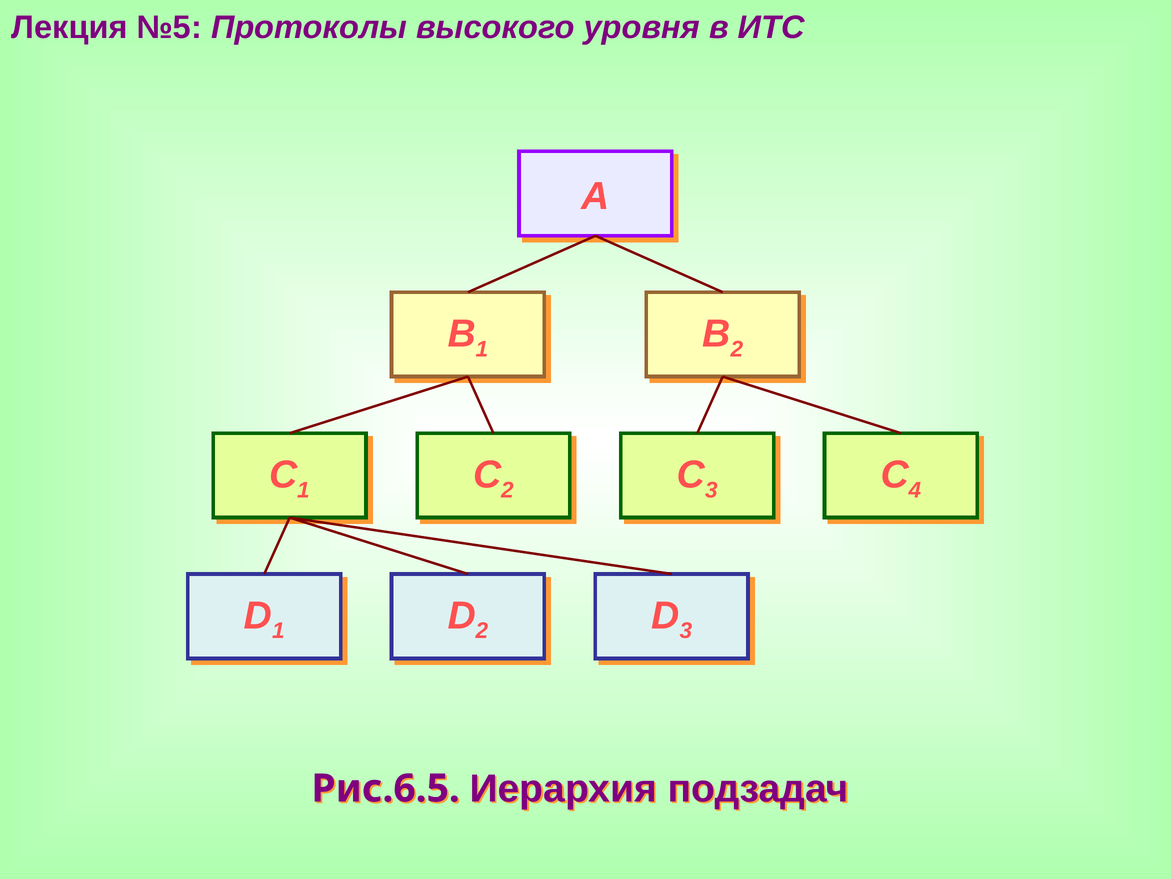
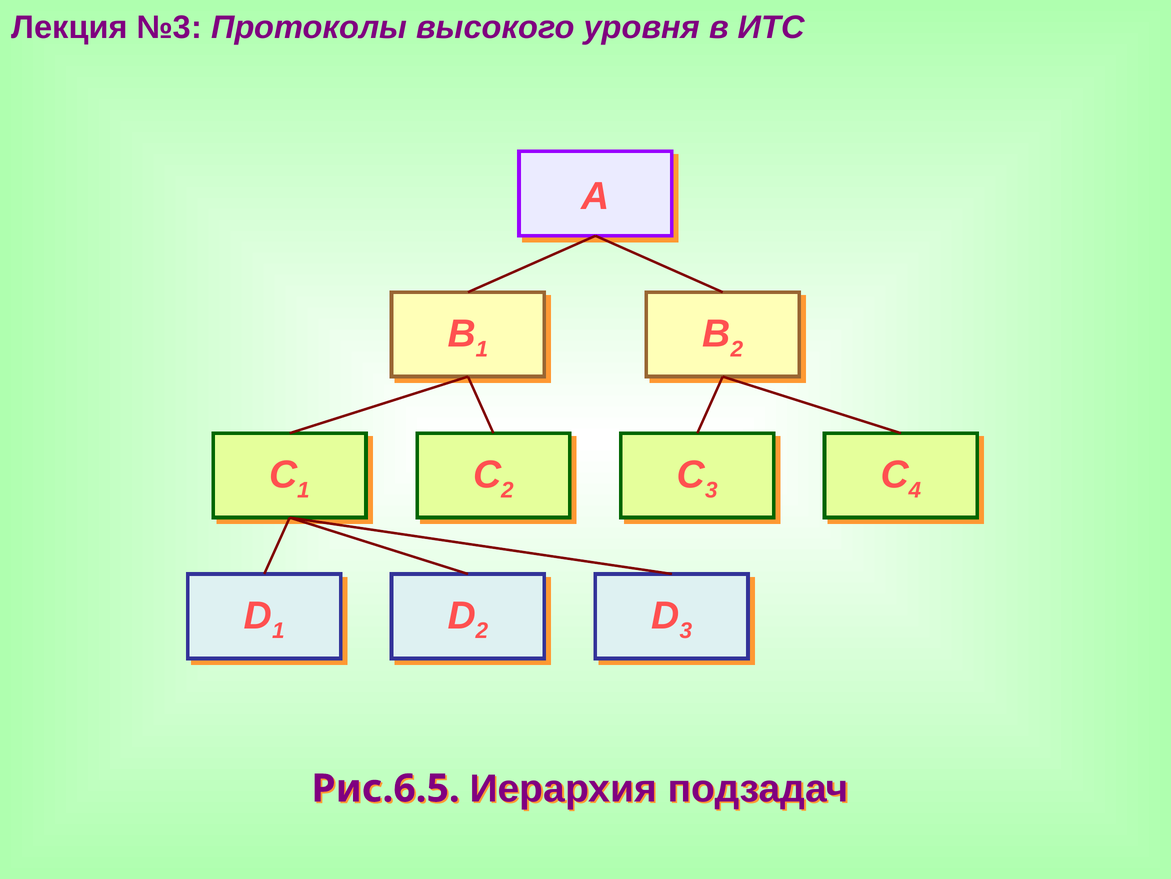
№5: №5 -> №3
